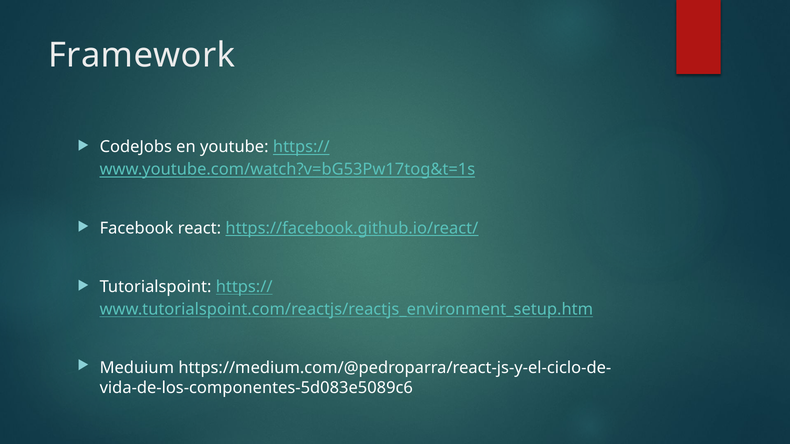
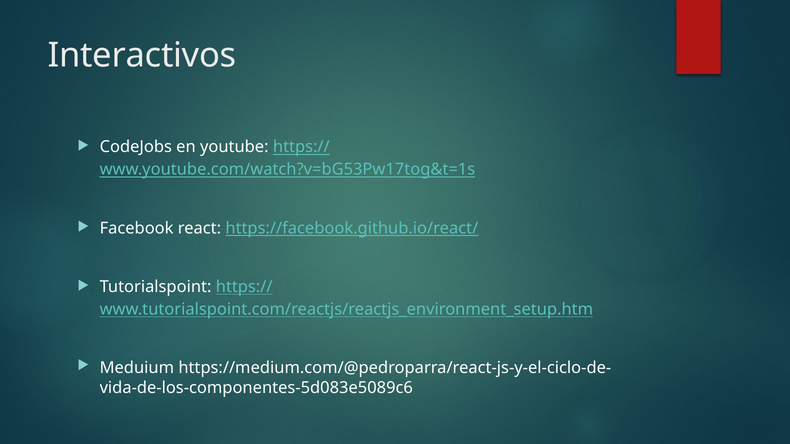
Framework: Framework -> Interactivos
